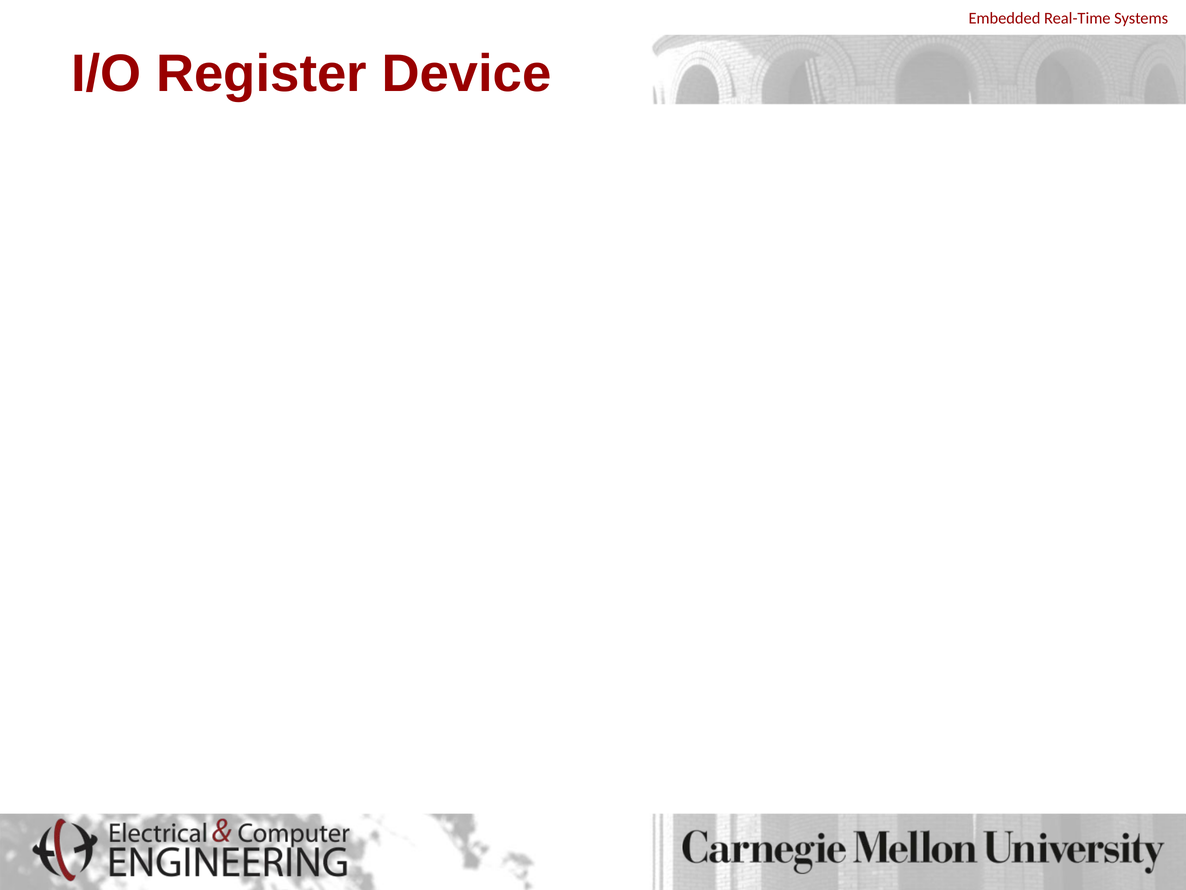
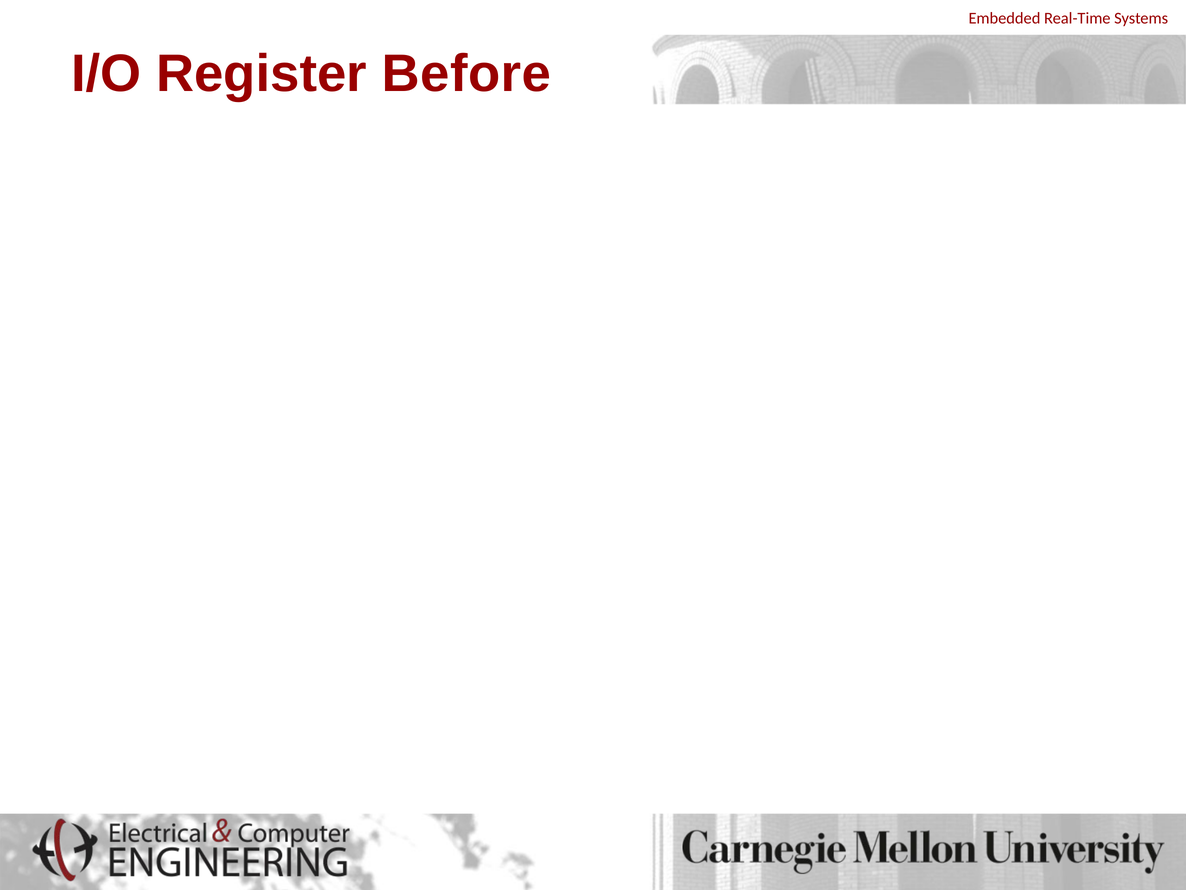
Register Device: Device -> Before
